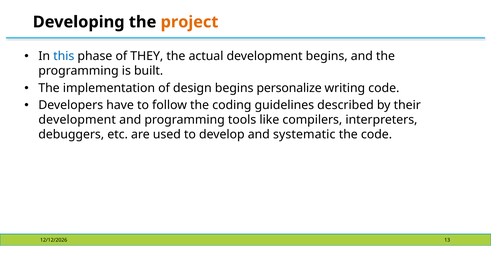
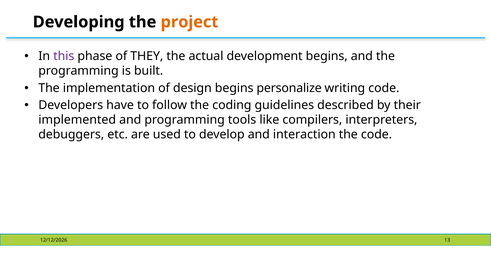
this colour: blue -> purple
development at (77, 120): development -> implemented
systematic: systematic -> interaction
